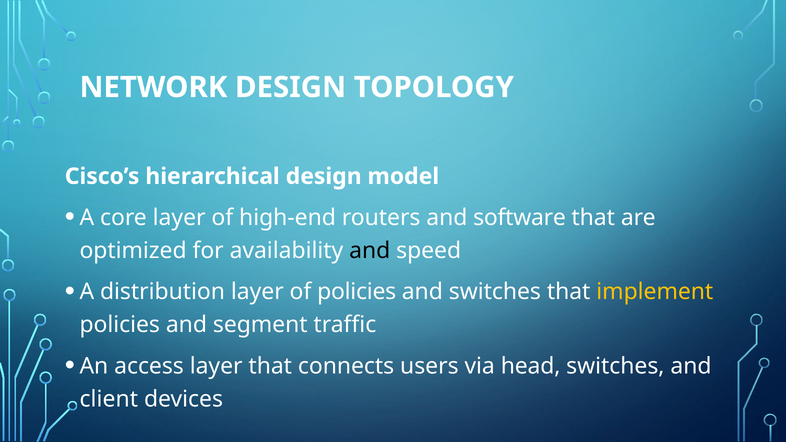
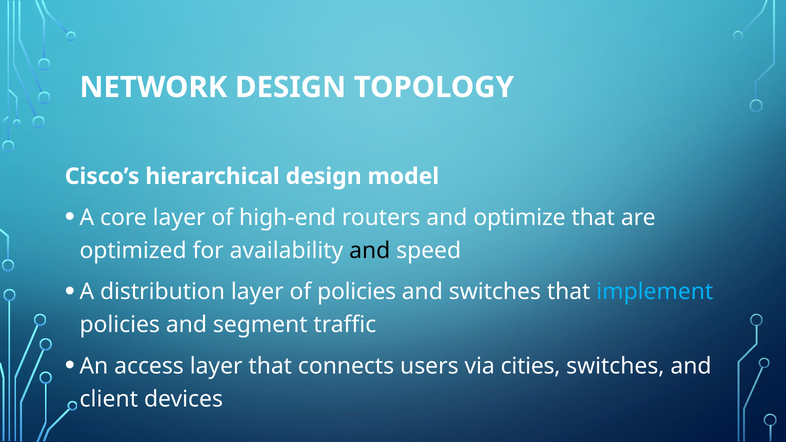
software: software -> optimize
implement colour: yellow -> light blue
head: head -> cities
